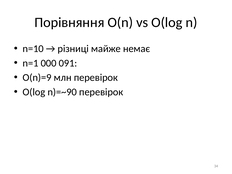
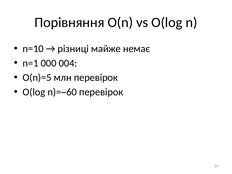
091: 091 -> 004
O(n)=9: O(n)=9 -> O(n)=5
n)=~90: n)=~90 -> n)=~60
